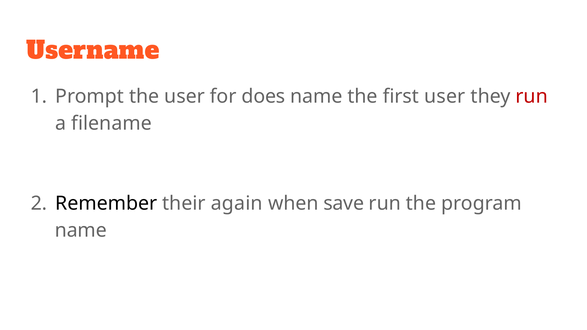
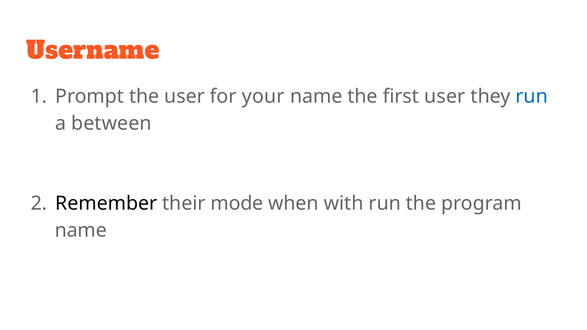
does: does -> your
run at (532, 96) colour: red -> blue
filename: filename -> between
again: again -> mode
save: save -> with
